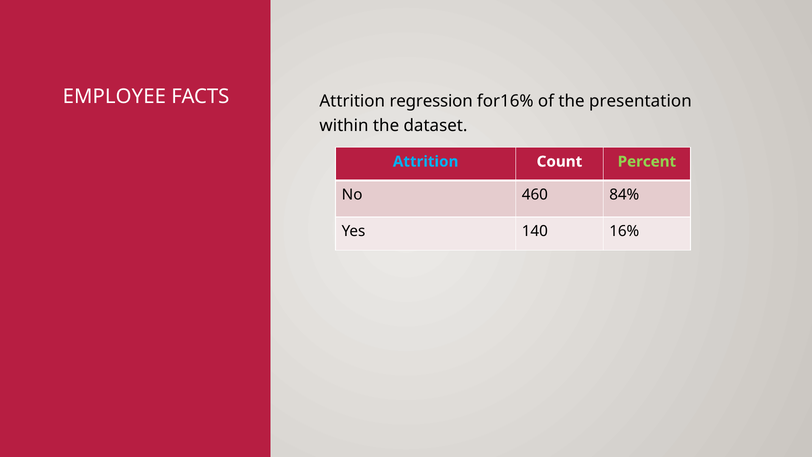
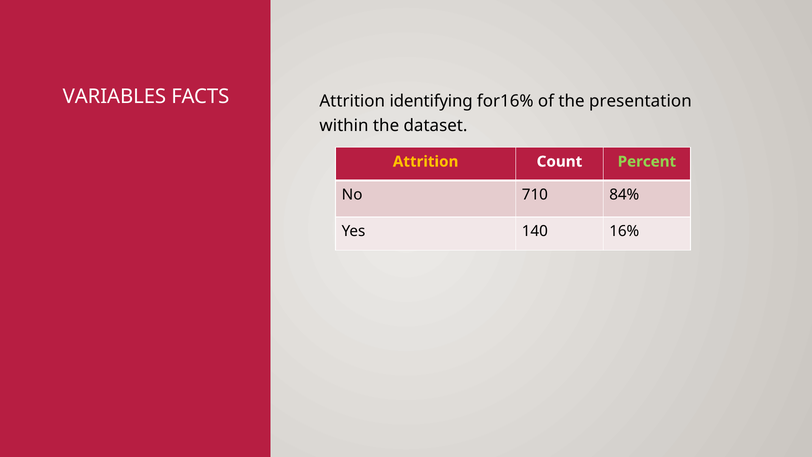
EMPLOYEE: EMPLOYEE -> VARIABLES
regression: regression -> identifying
Attrition at (426, 162) colour: light blue -> yellow
460: 460 -> 710
